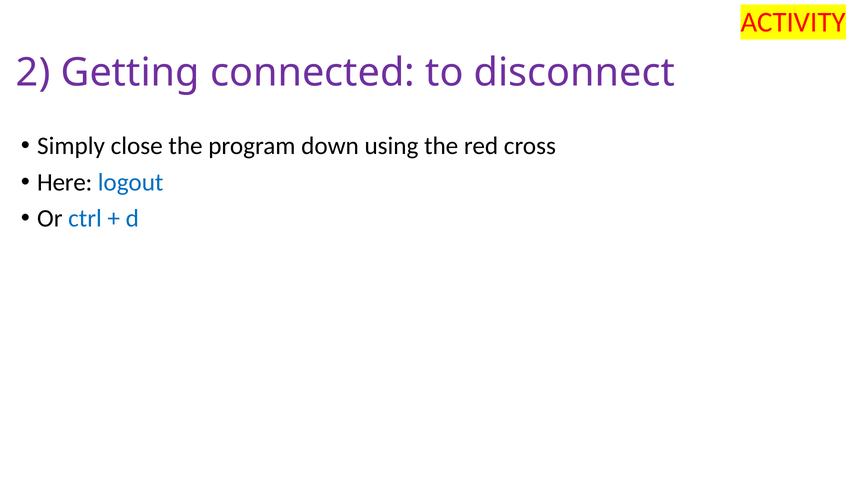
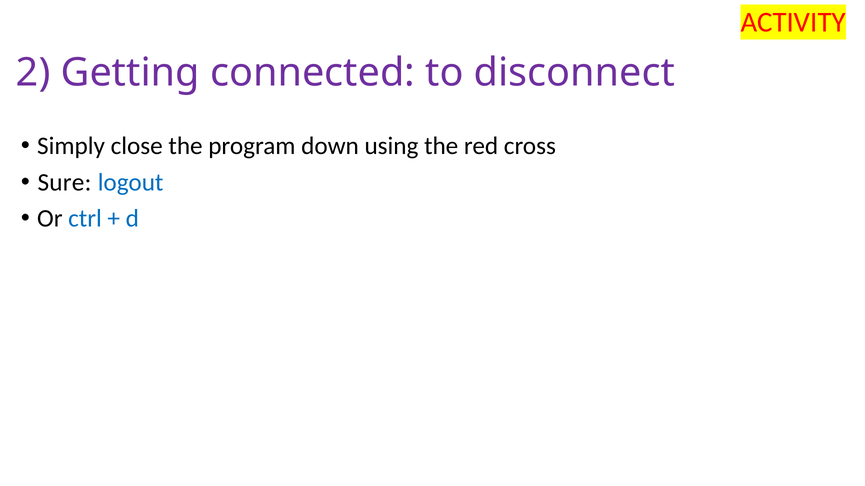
Here: Here -> Sure
